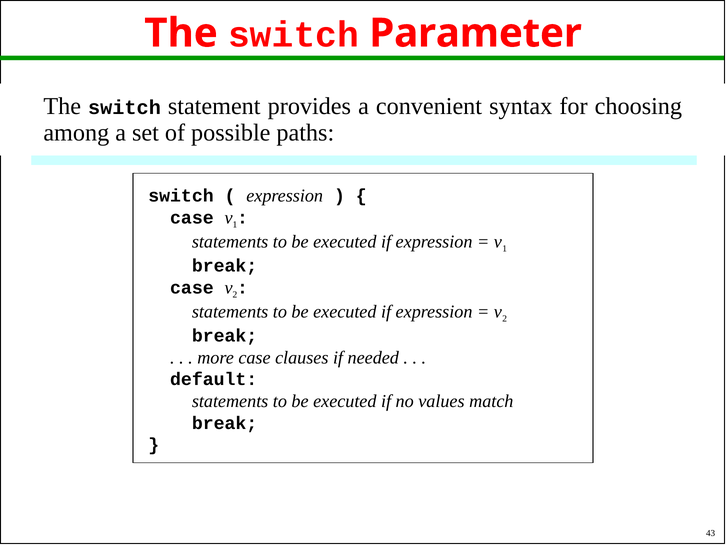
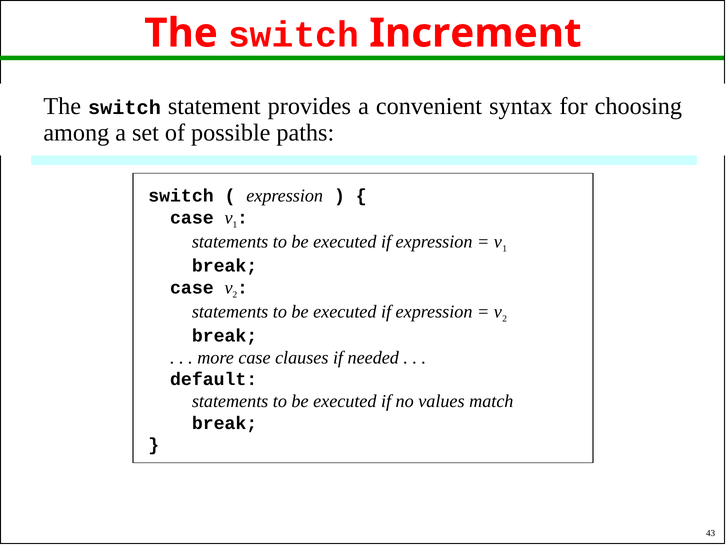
Parameter: Parameter -> Increment
